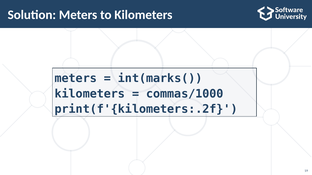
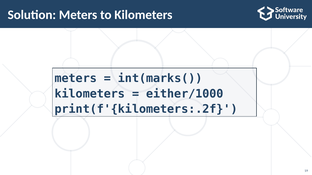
commas/1000: commas/1000 -> either/1000
